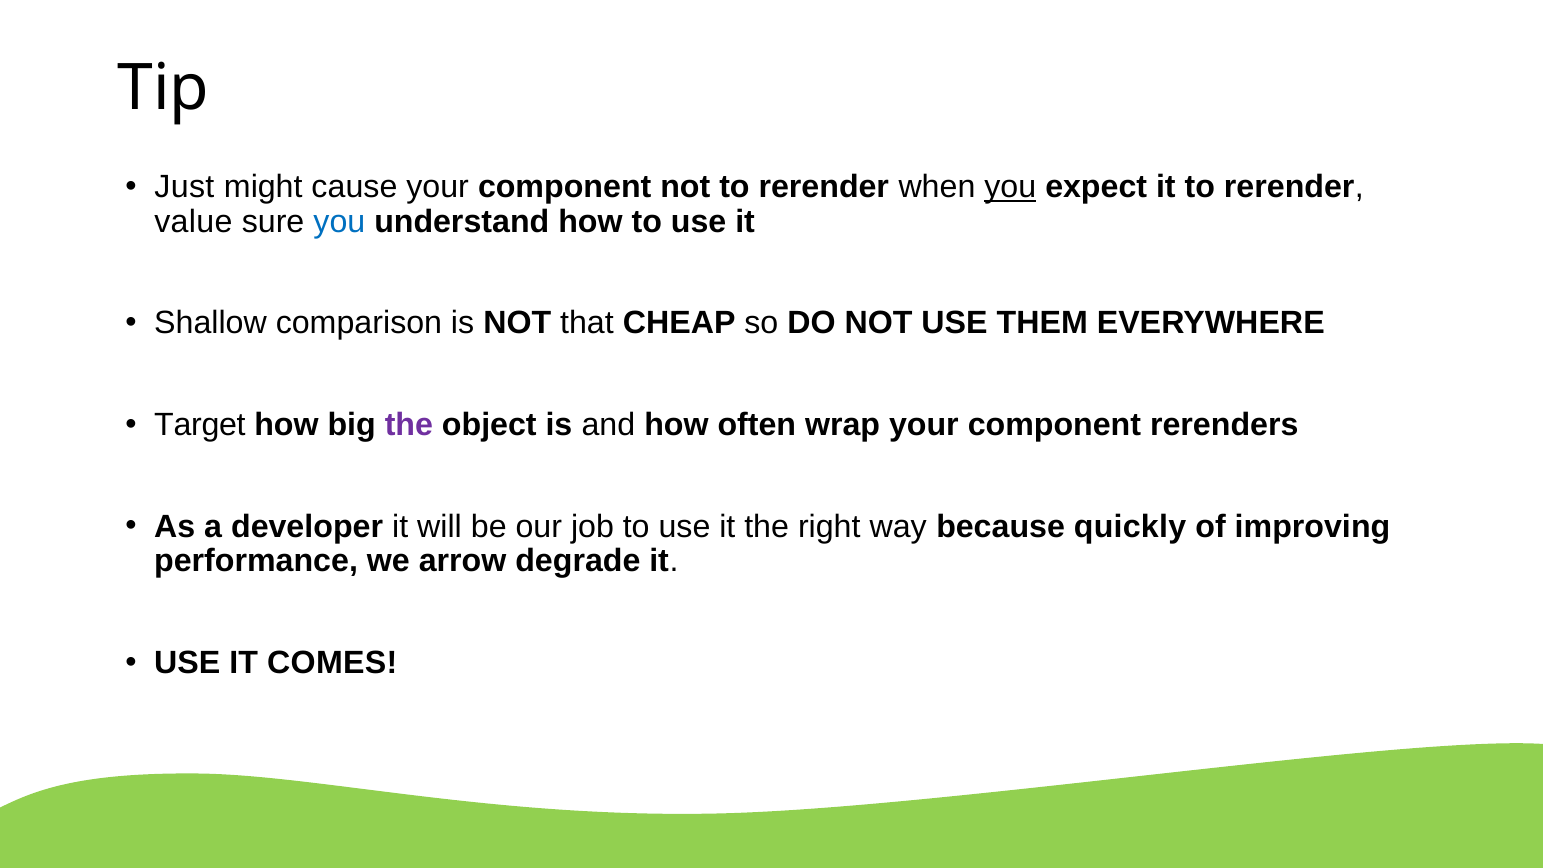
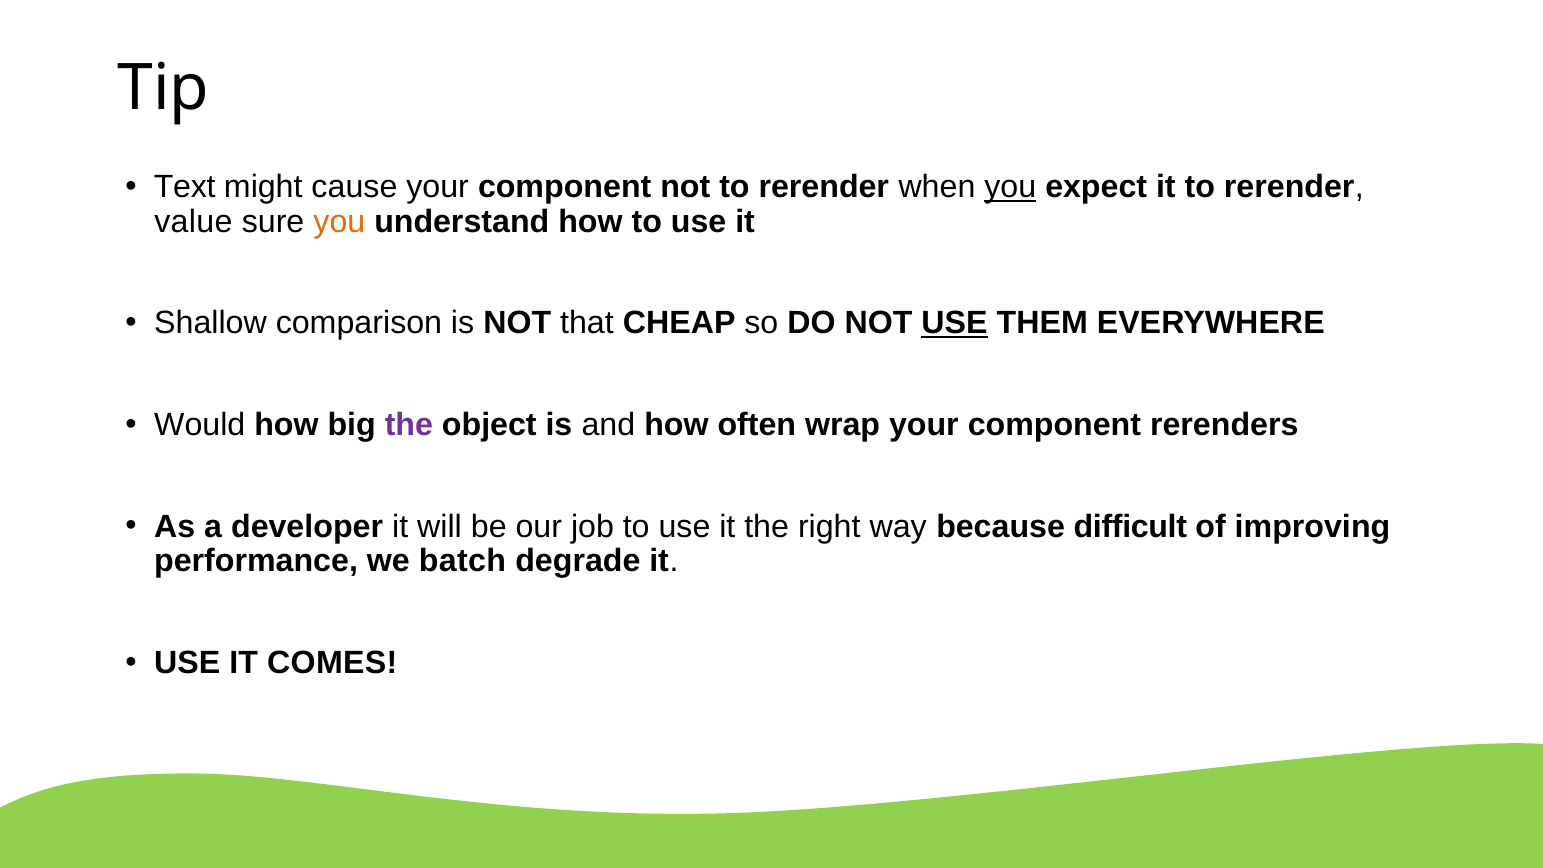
Just: Just -> Text
you at (339, 222) colour: blue -> orange
USE at (954, 323) underline: none -> present
Target: Target -> Would
quickly: quickly -> difficult
arrow: arrow -> batch
